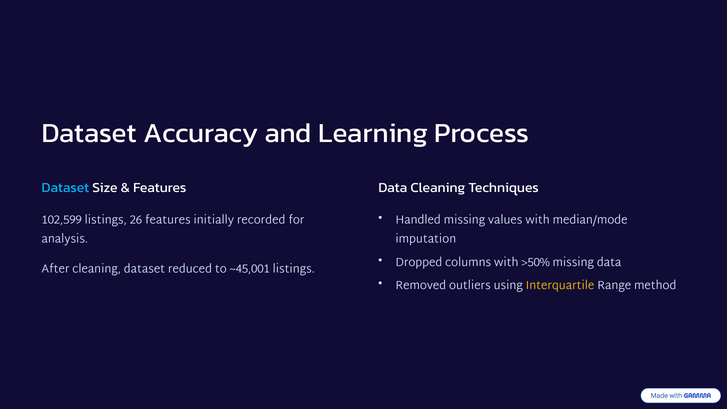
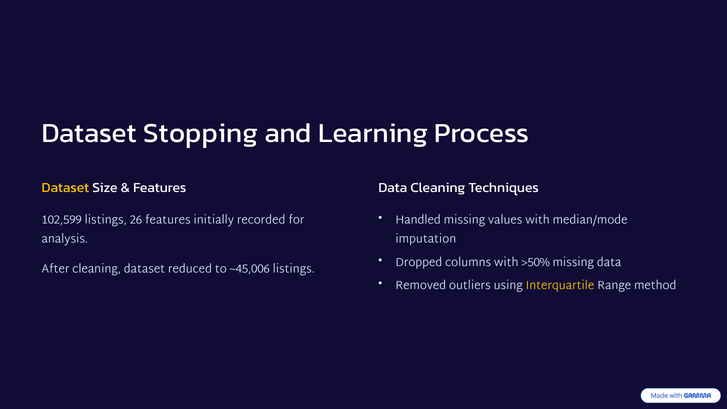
Accuracy: Accuracy -> Stopping
Dataset at (65, 188) colour: light blue -> yellow
~45,001: ~45,001 -> ~45,006
